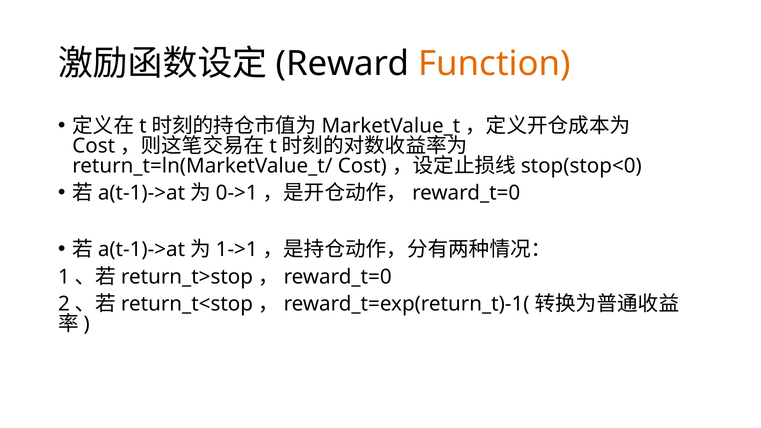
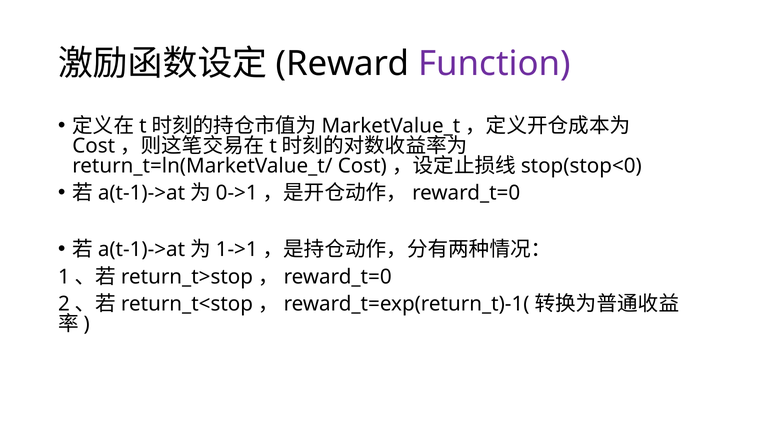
Function colour: orange -> purple
